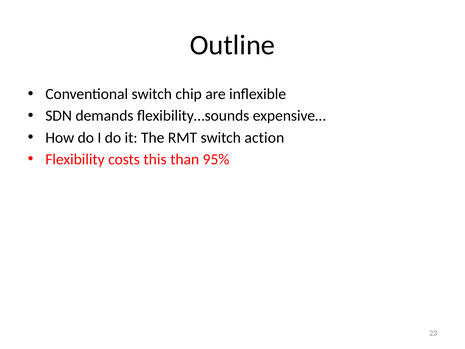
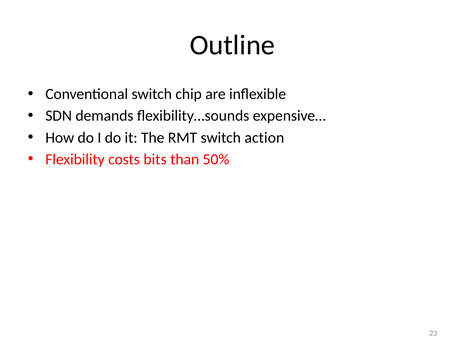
this: this -> bits
95%: 95% -> 50%
